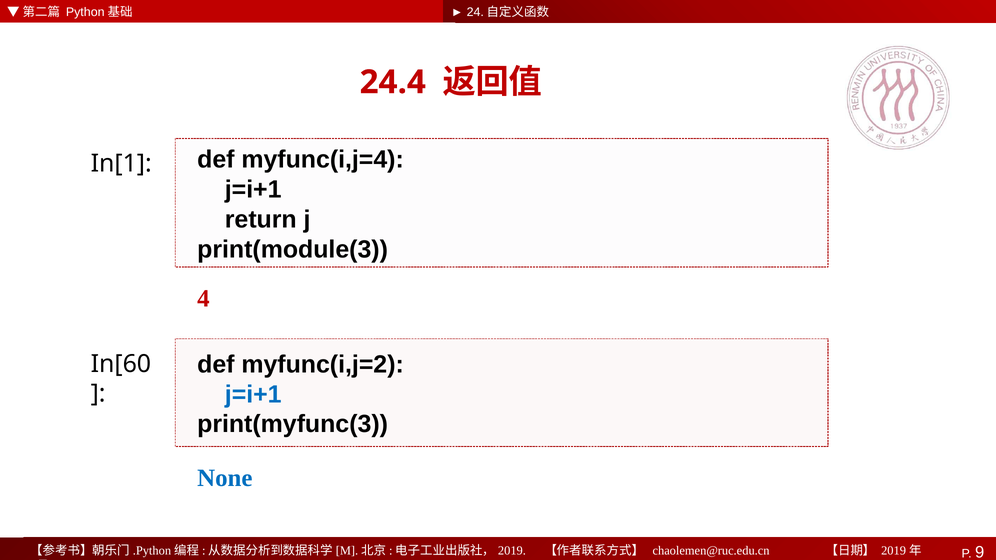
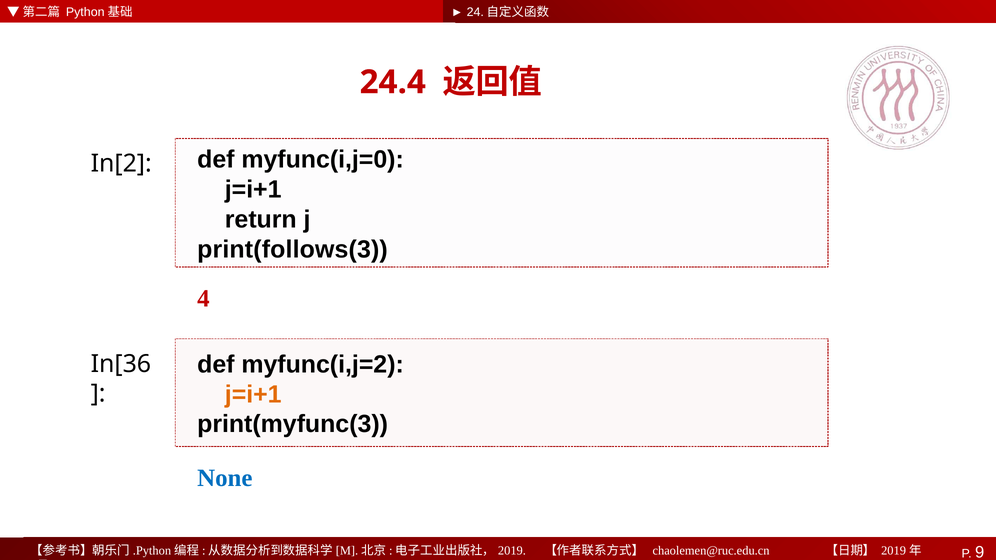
In[1: In[1 -> In[2
myfunc(i,j=4: myfunc(i,j=4 -> myfunc(i,j=0
print(module(3: print(module(3 -> print(follows(3
In[60: In[60 -> In[36
j=i+1 at (253, 395) colour: blue -> orange
